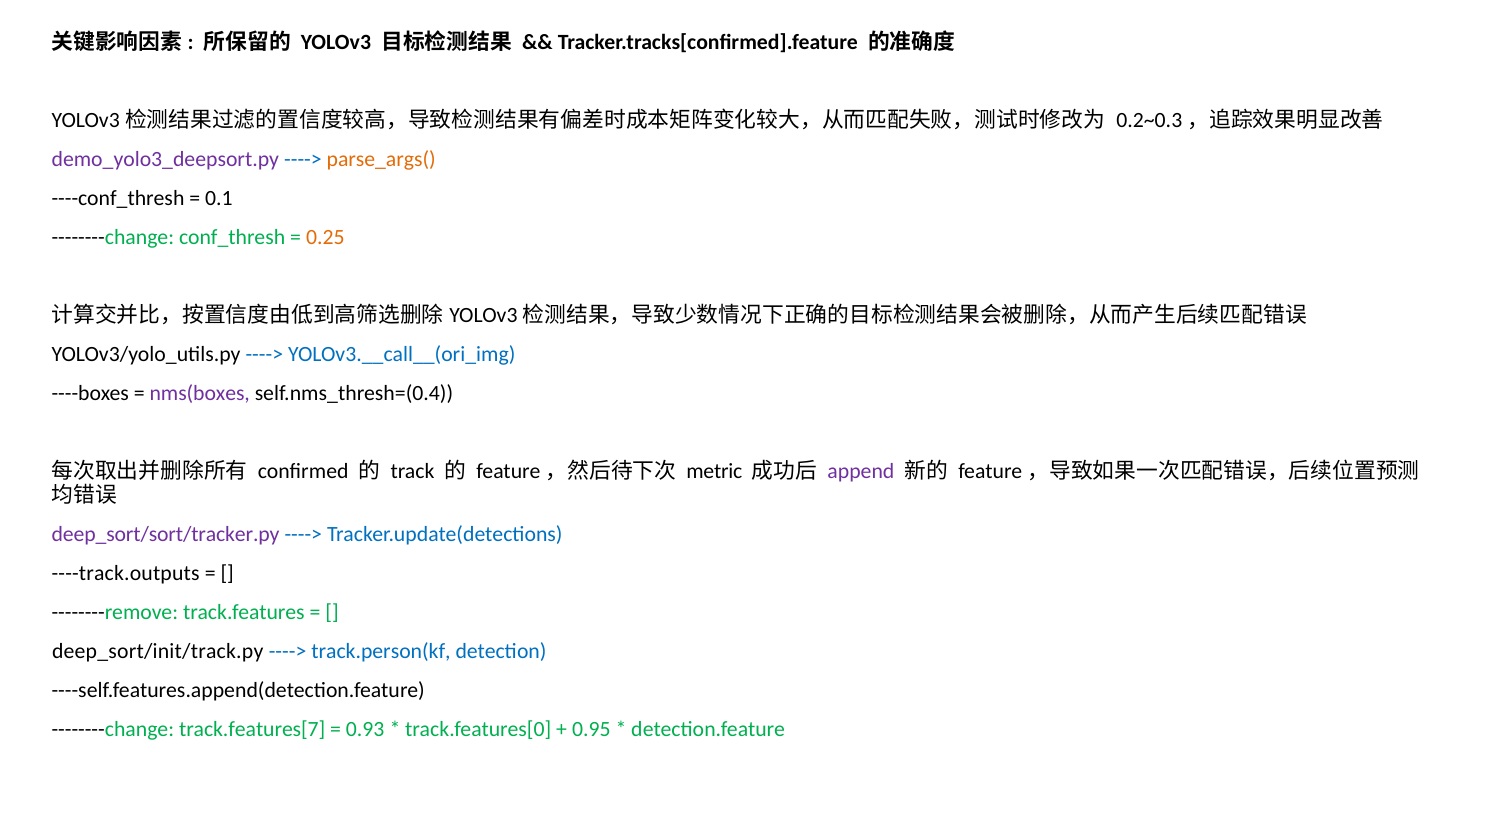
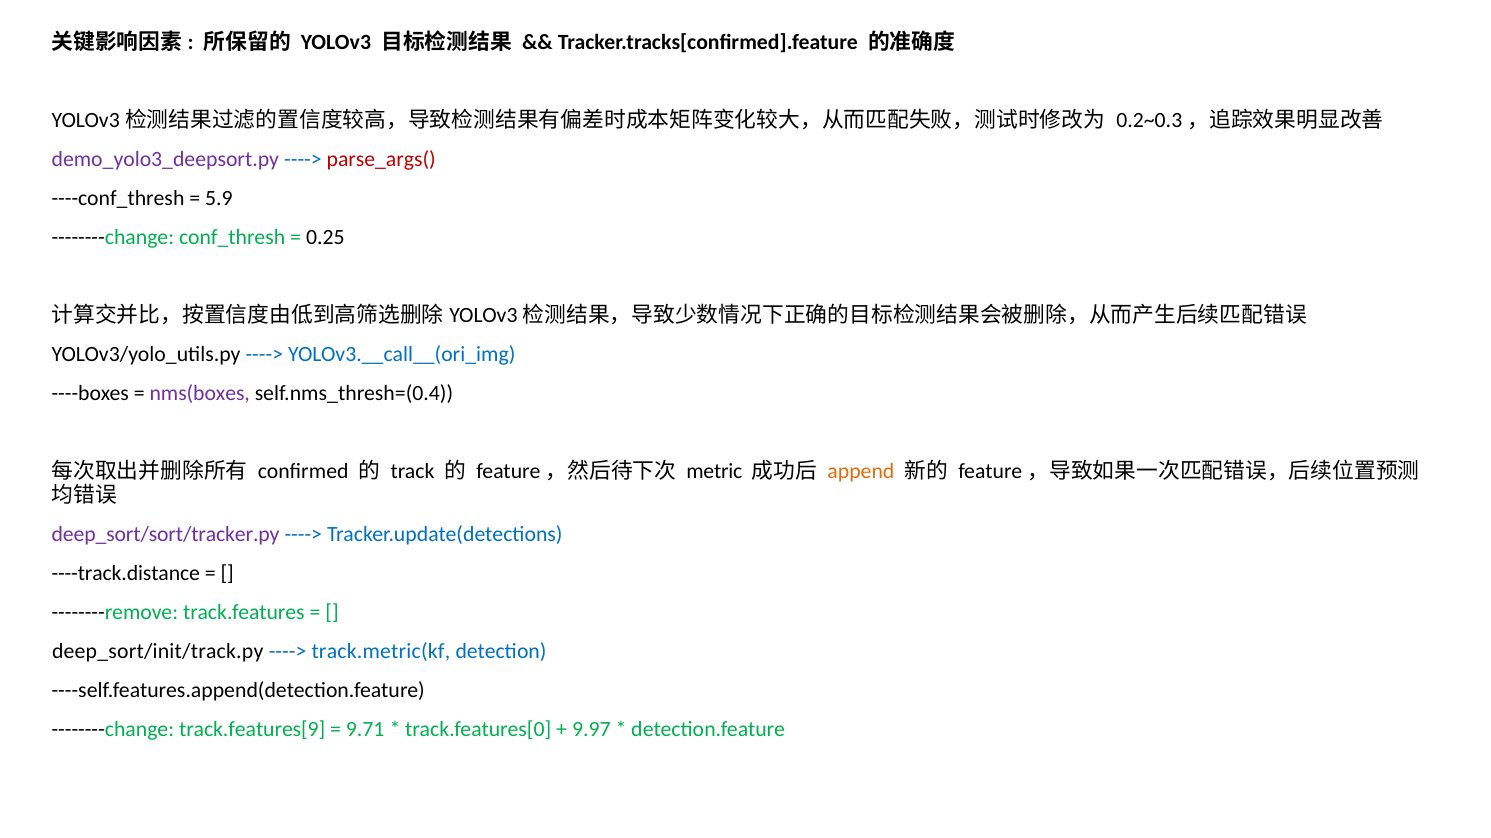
parse_args( colour: orange -> red
0.1: 0.1 -> 5.9
0.25 colour: orange -> black
append colour: purple -> orange
----track.outputs: ----track.outputs -> ----track.distance
track.person(kf: track.person(kf -> track.metric(kf
track.features[7: track.features[7 -> track.features[9
0.93: 0.93 -> 9.71
0.95: 0.95 -> 9.97
